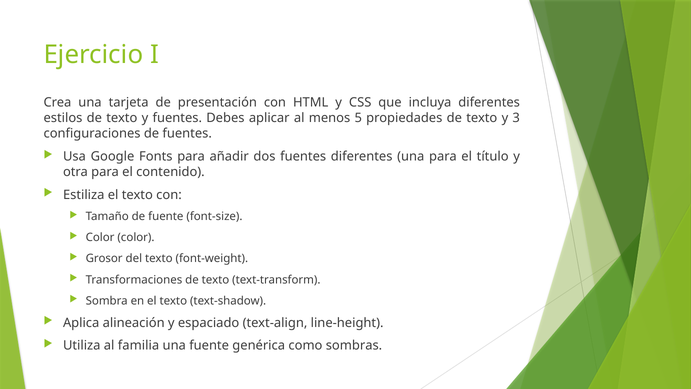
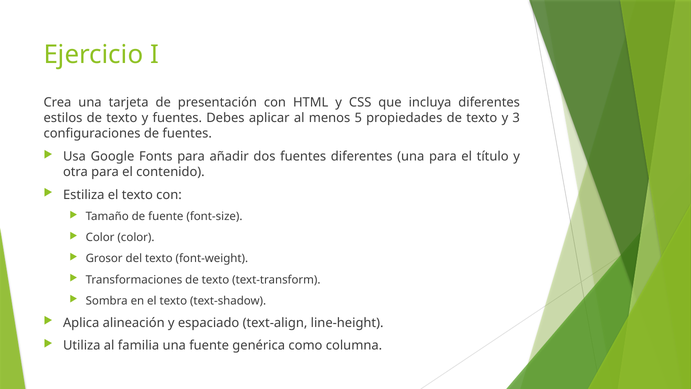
sombras: sombras -> columna
